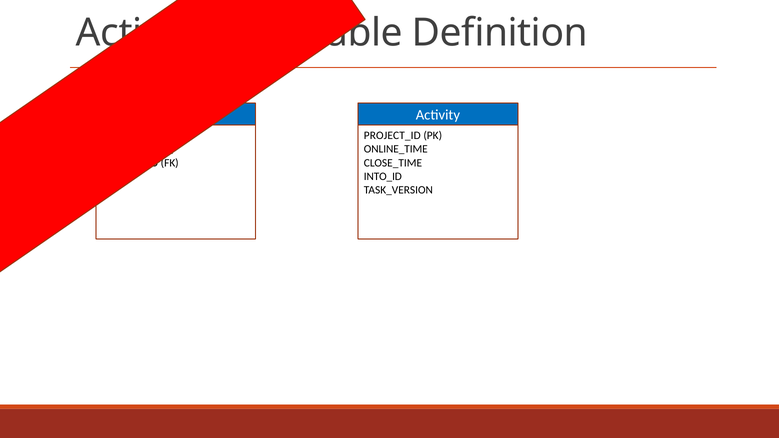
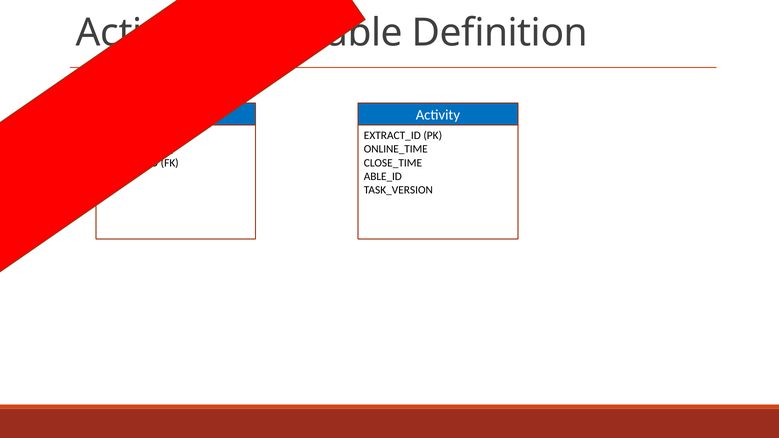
PROJECT_ID: PROJECT_ID -> EXTRACT_ID
INTO_ID: INTO_ID -> ABLE_ID
